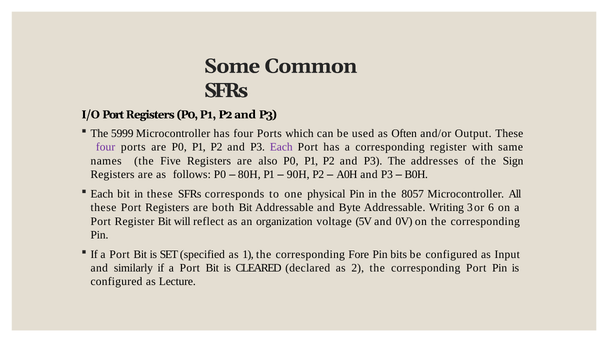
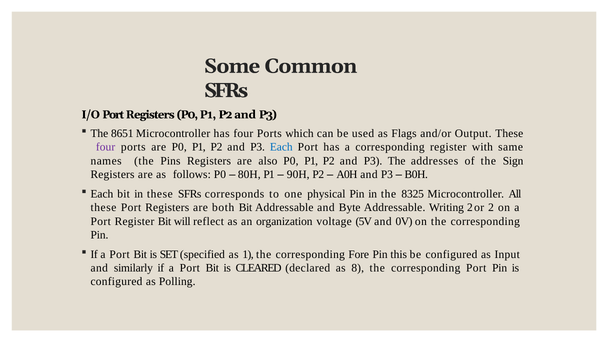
5999: 5999 -> 8651
Often: Often -> Flags
Each at (281, 147) colour: purple -> blue
Five: Five -> Pins
8057: 8057 -> 8325
Writing 3: 3 -> 2
or 6: 6 -> 2
bits: bits -> this
2: 2 -> 8
Lecture: Lecture -> Polling
